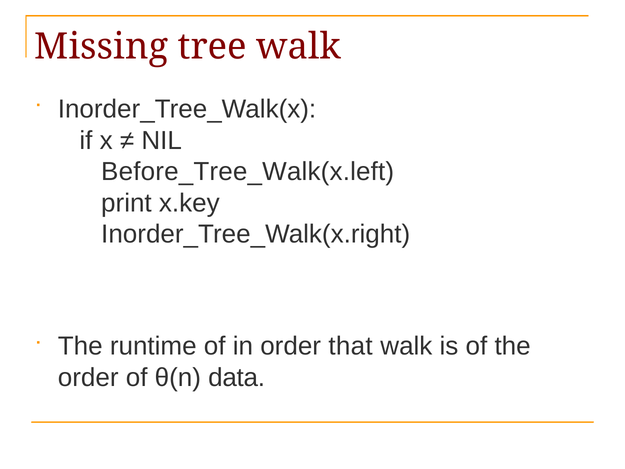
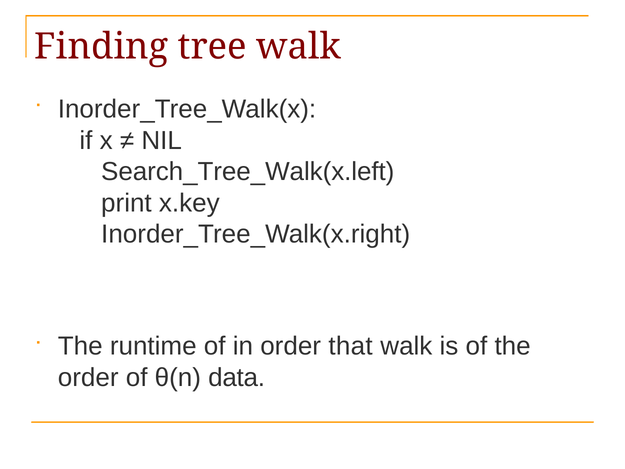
Missing: Missing -> Finding
Before_Tree_Walk(x.left: Before_Tree_Walk(x.left -> Search_Tree_Walk(x.left
